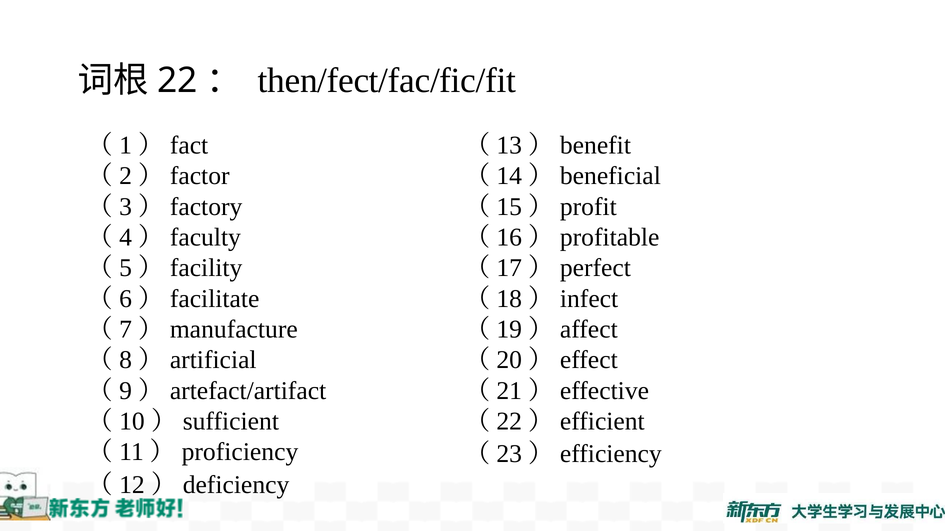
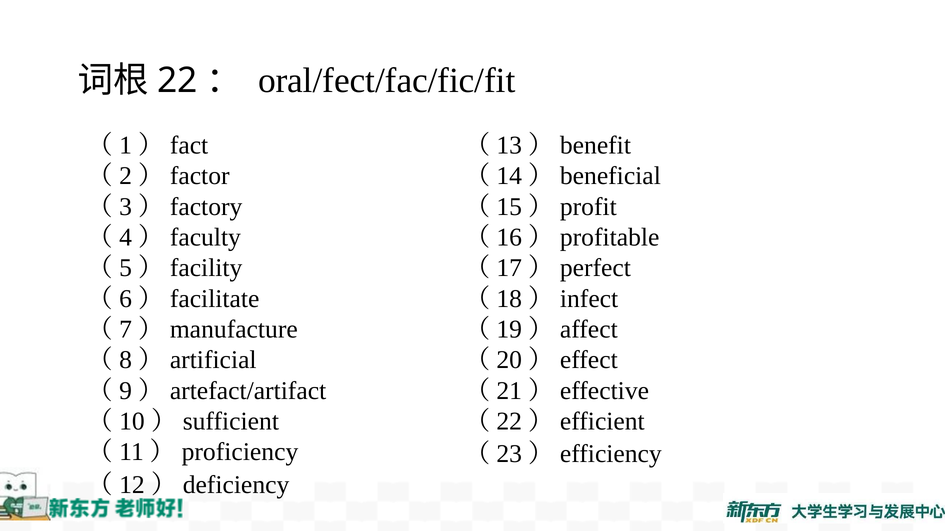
then/fect/fac/fic/fit: then/fect/fac/fic/fit -> oral/fect/fac/fic/fit
